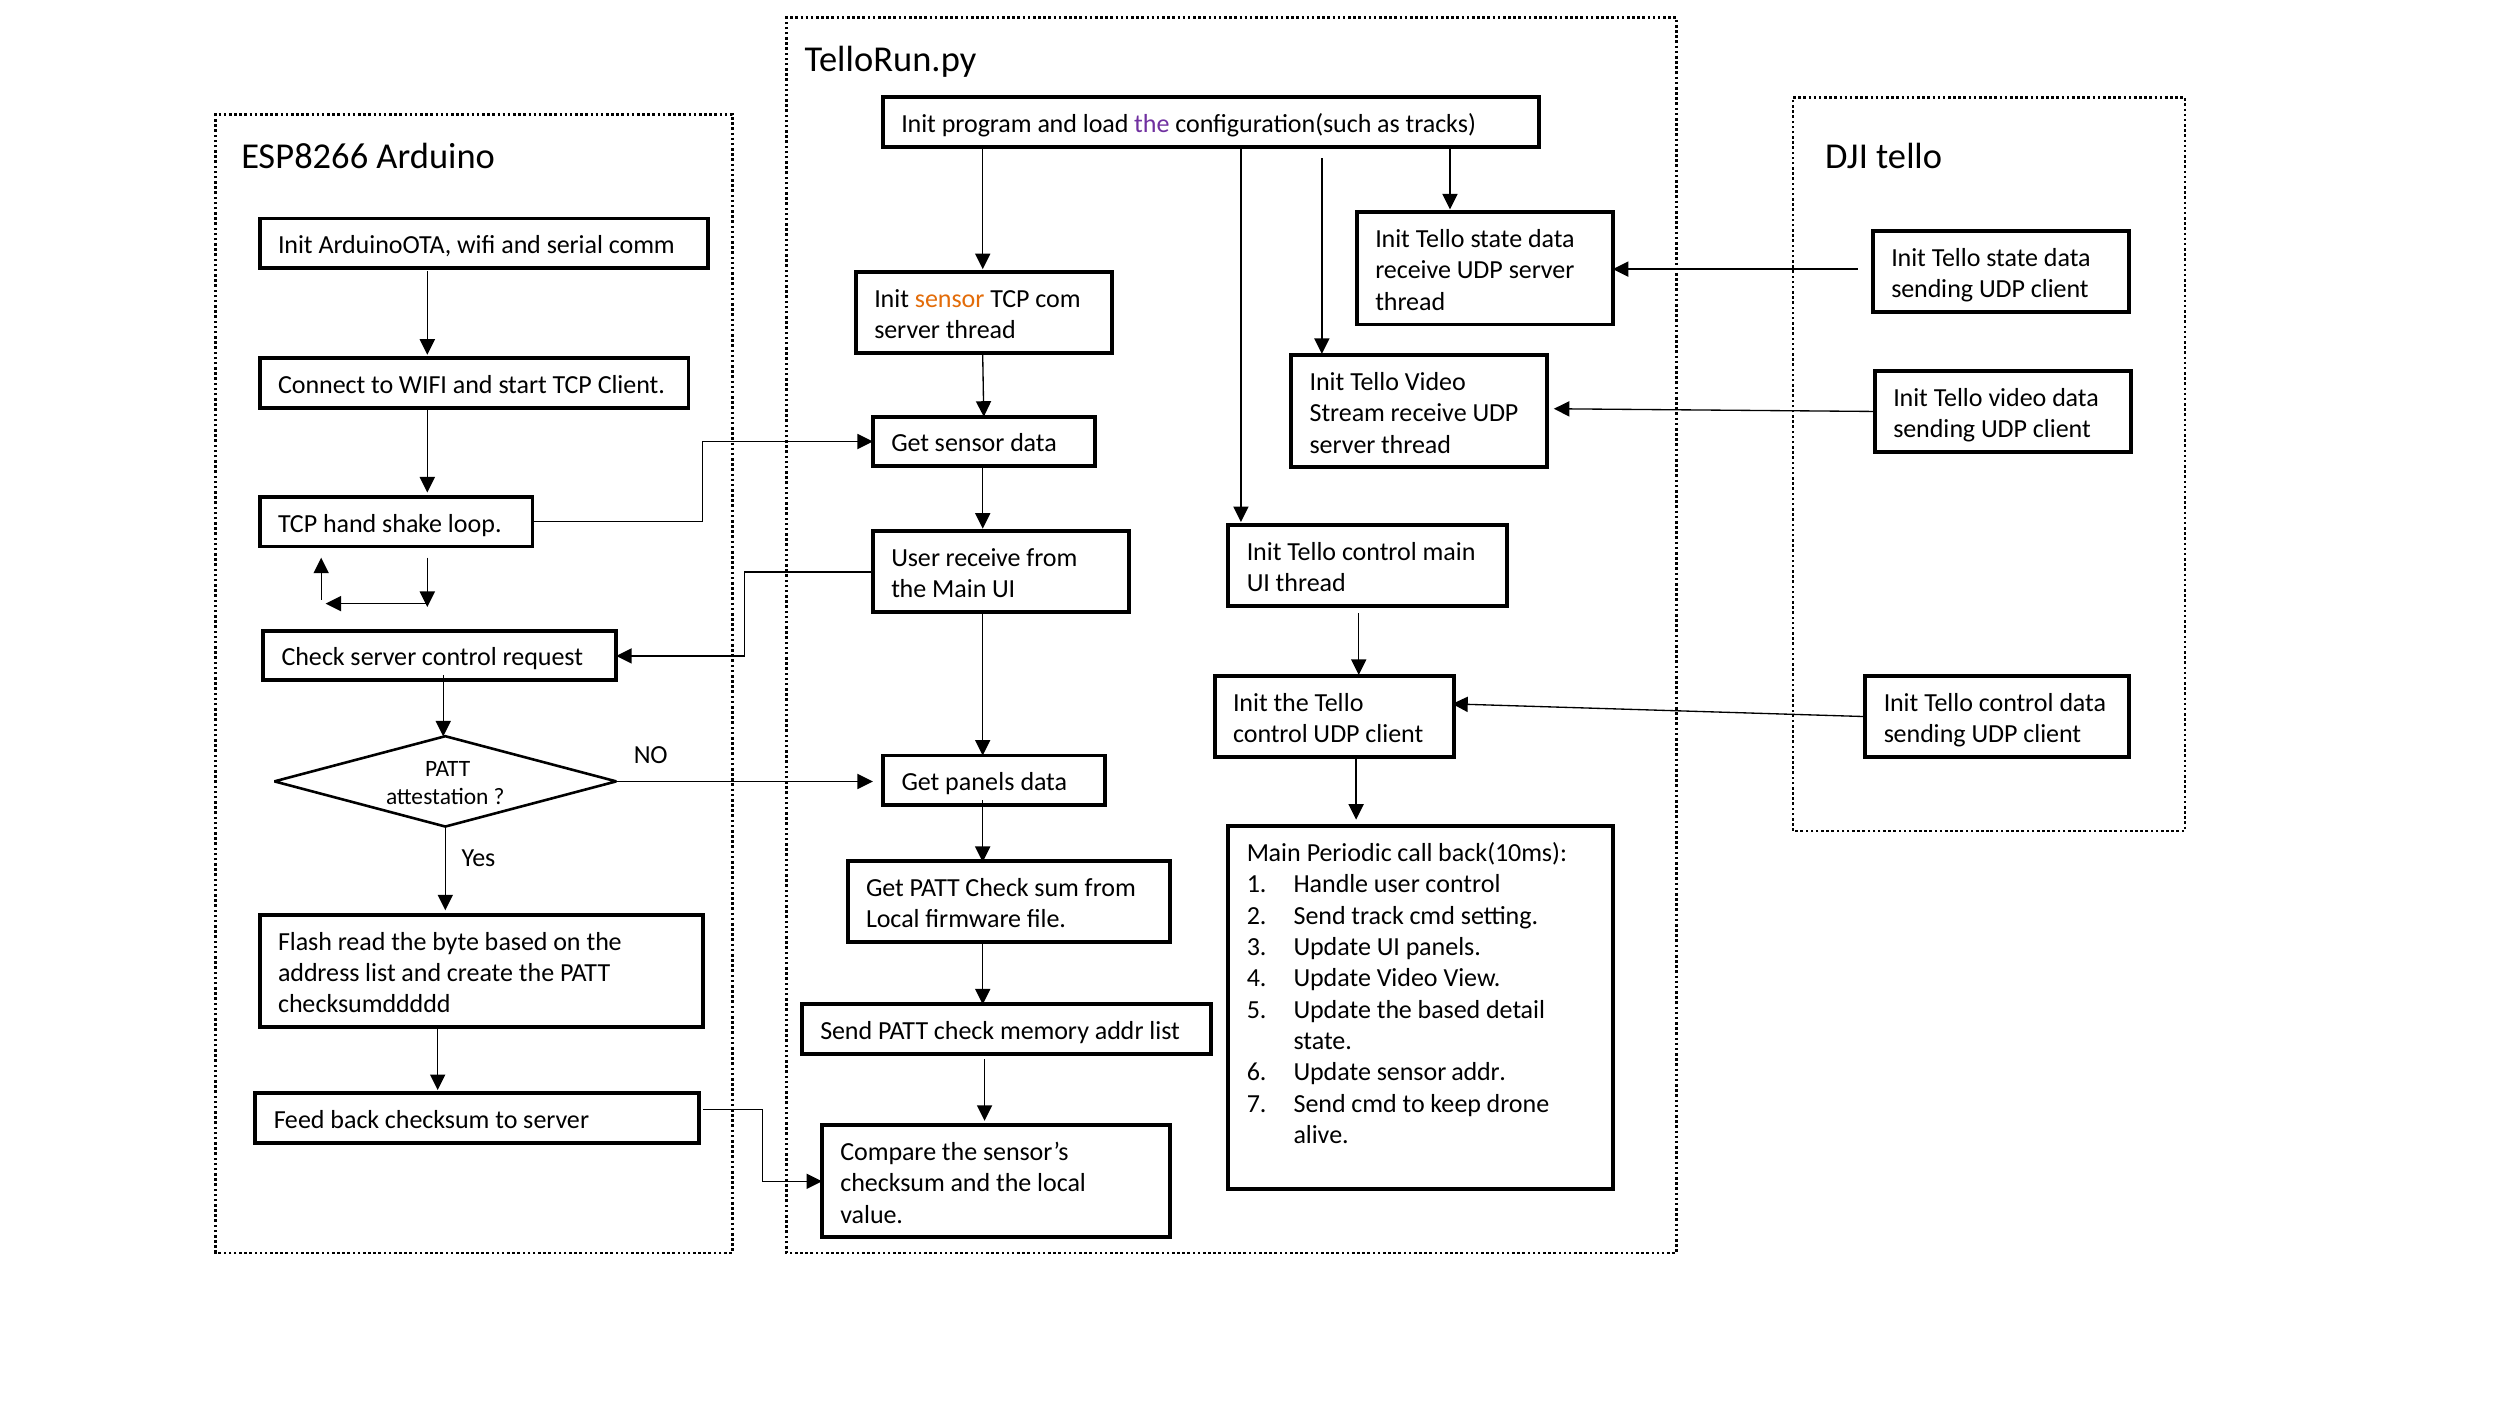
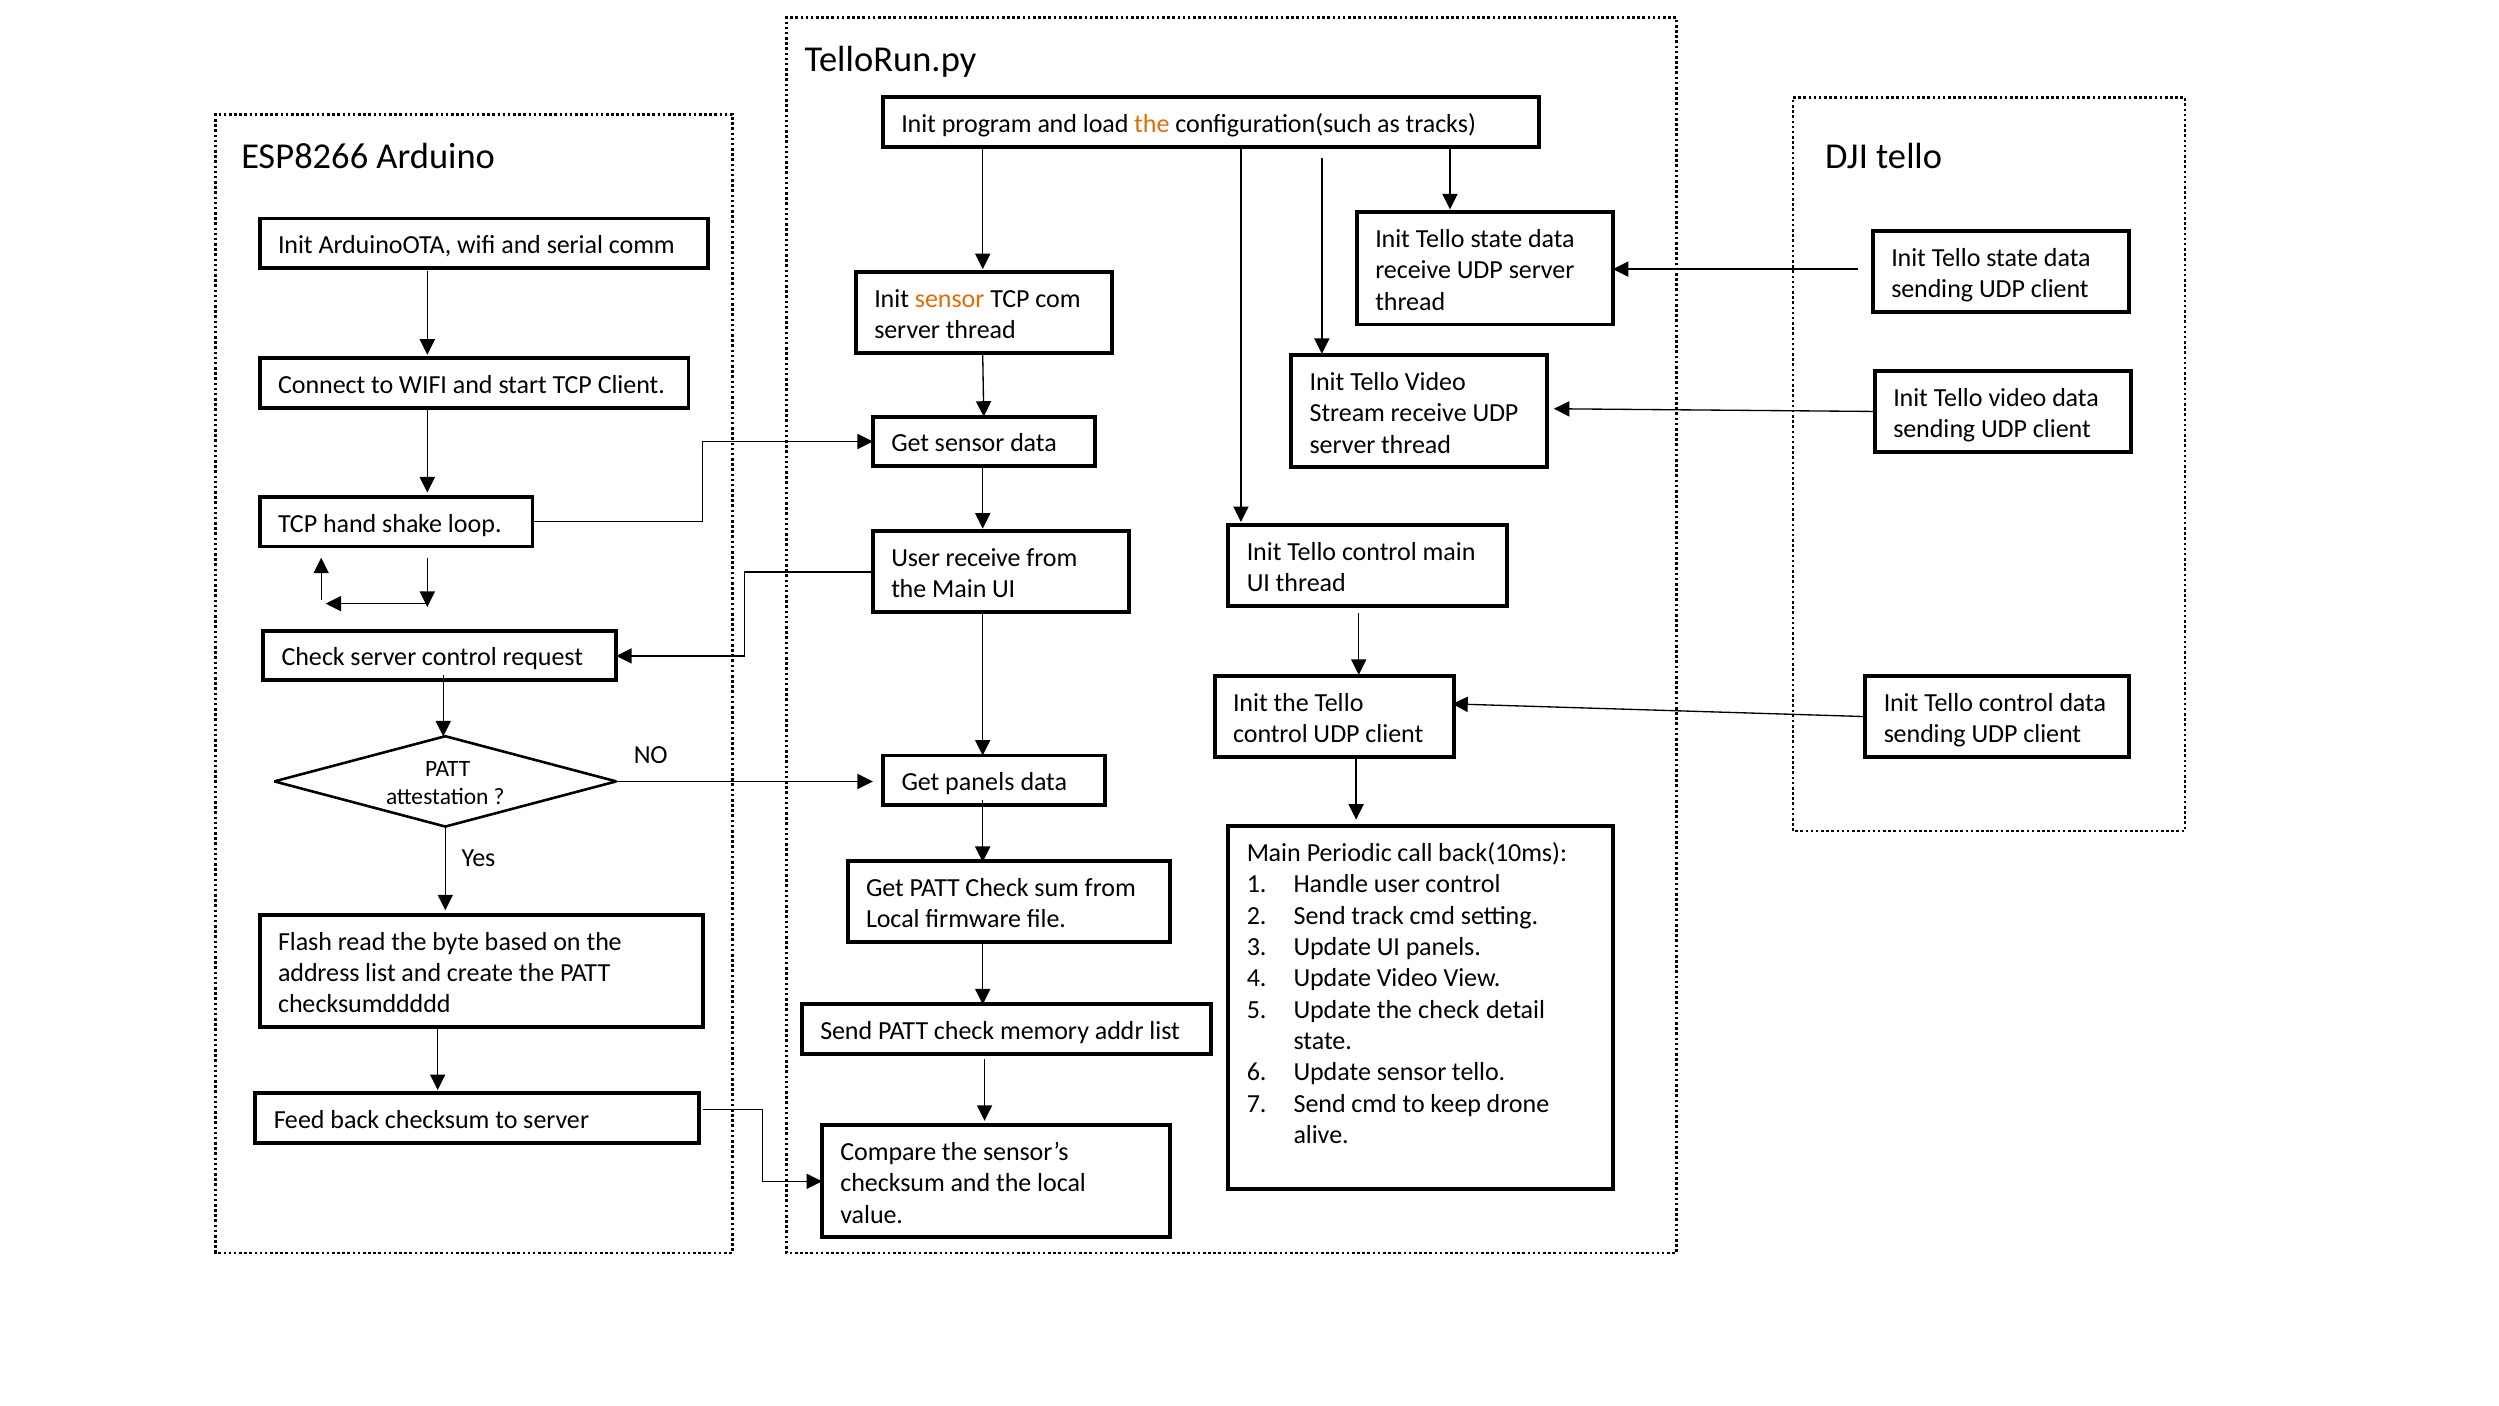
the at (1152, 124) colour: purple -> orange
the based: based -> check
sensor addr: addr -> tello
